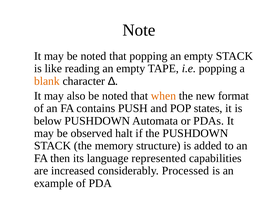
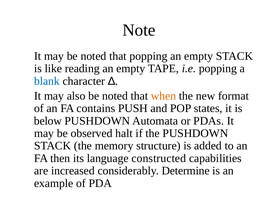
blank colour: orange -> blue
represented: represented -> constructed
Processed: Processed -> Determine
